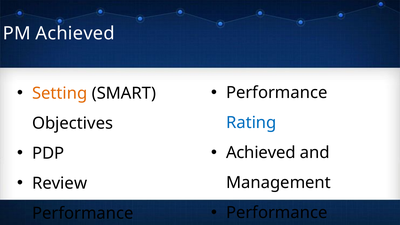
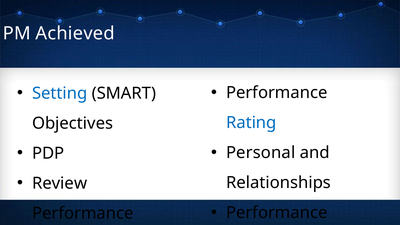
Setting colour: orange -> blue
Achieved at (261, 153): Achieved -> Personal
Management: Management -> Relationships
